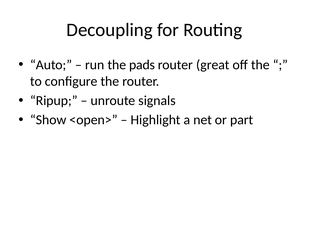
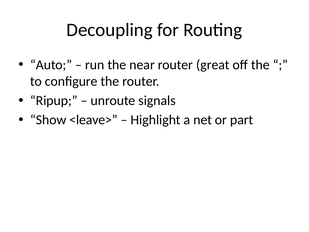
pads: pads -> near
<open>: <open> -> <leave>
